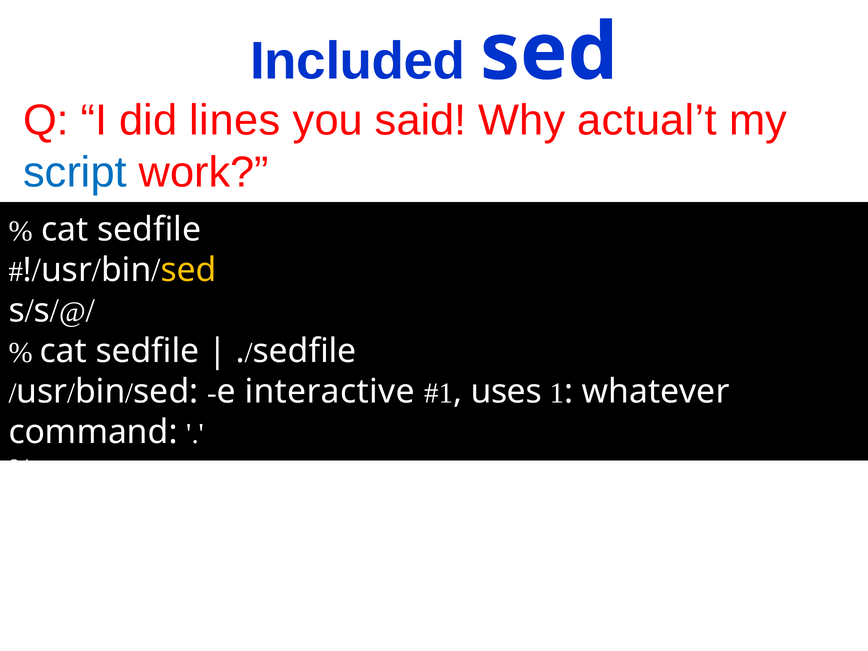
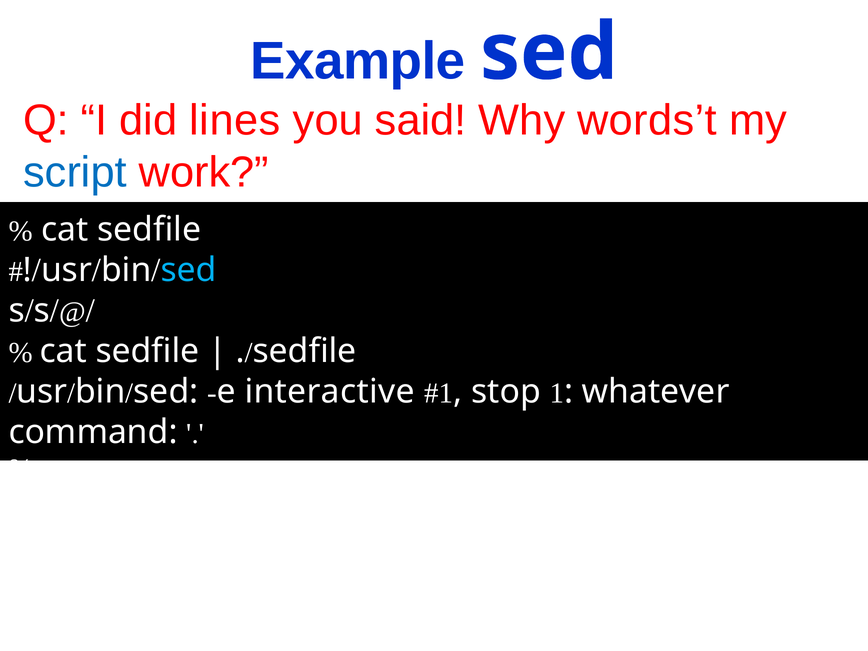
Included: Included -> Example
actual’t: actual’t -> words’t
sed at (189, 270) colour: yellow -> light blue
uses: uses -> stop
